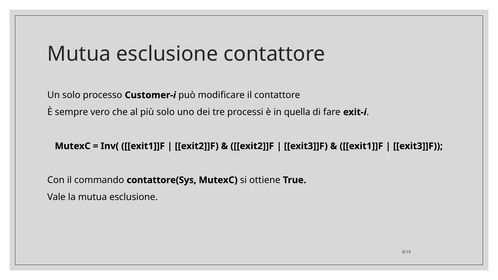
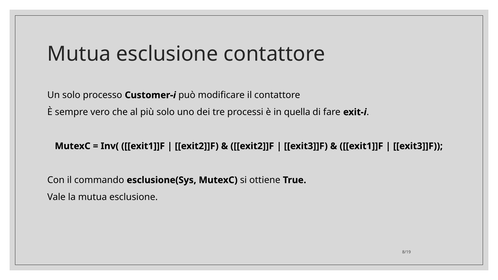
contattore(Sys: contattore(Sys -> esclusione(Sys
